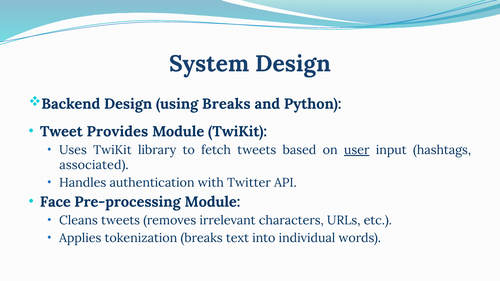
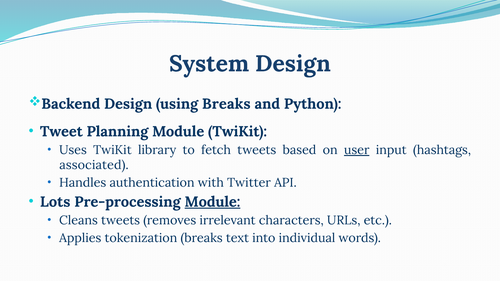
Provides: Provides -> Planning
Face: Face -> Lots
Module at (212, 202) underline: none -> present
